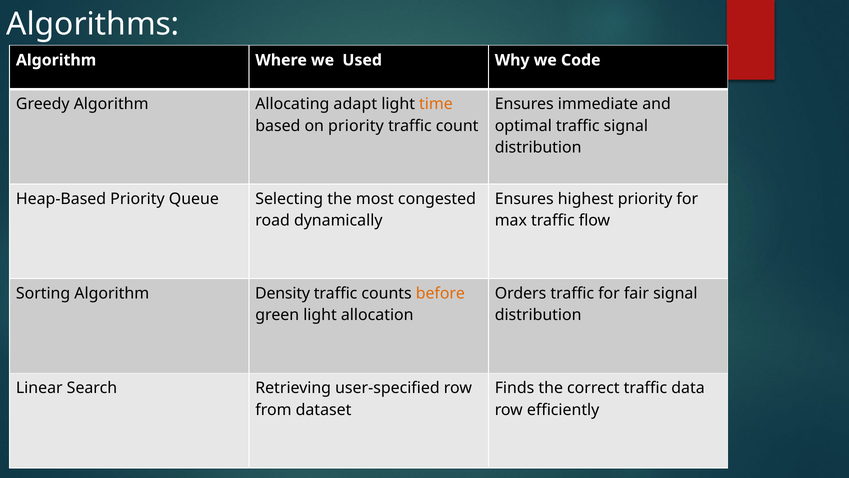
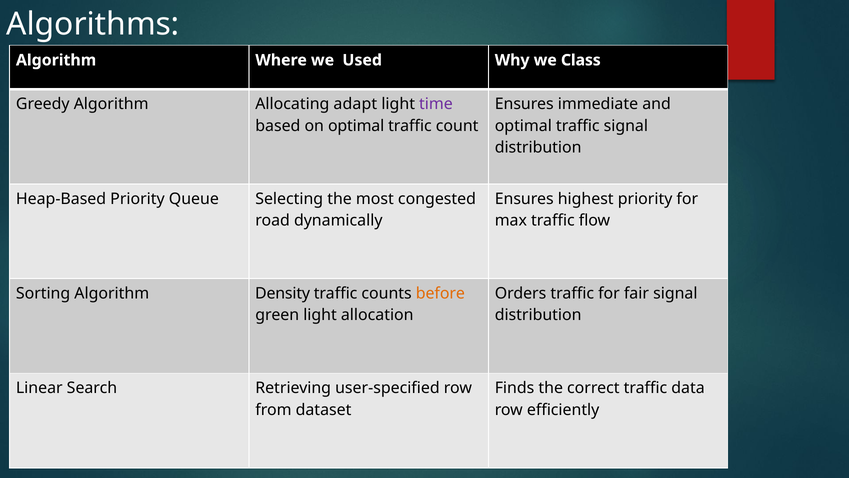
Code: Code -> Class
time colour: orange -> purple
on priority: priority -> optimal
